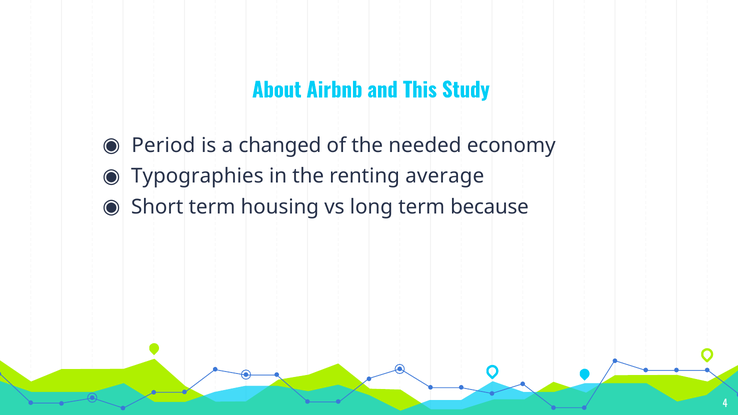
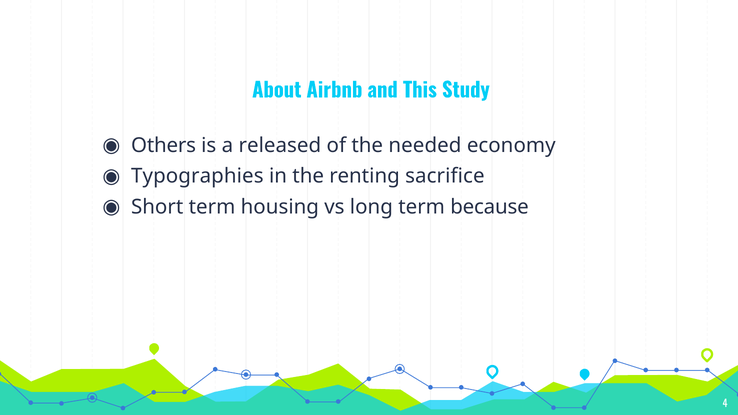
Period: Period -> Others
changed: changed -> released
average: average -> sacrifice
